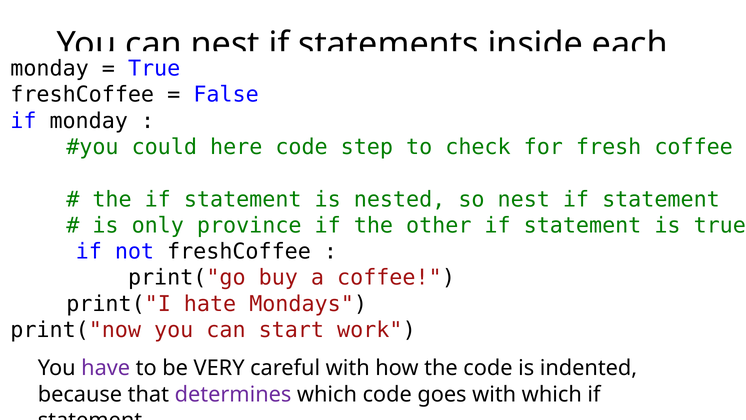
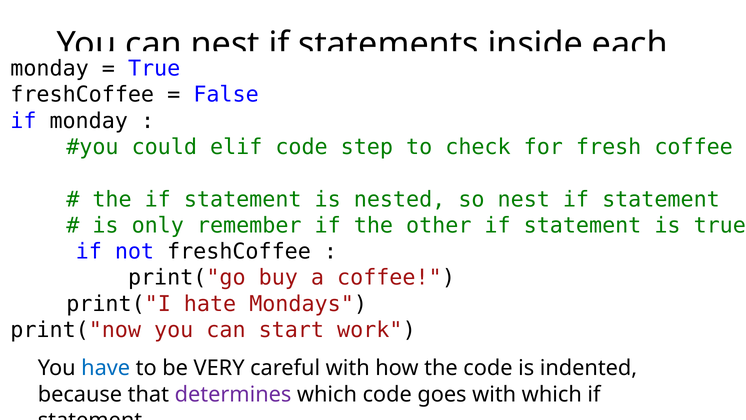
here: here -> elif
province: province -> remember
have colour: purple -> blue
